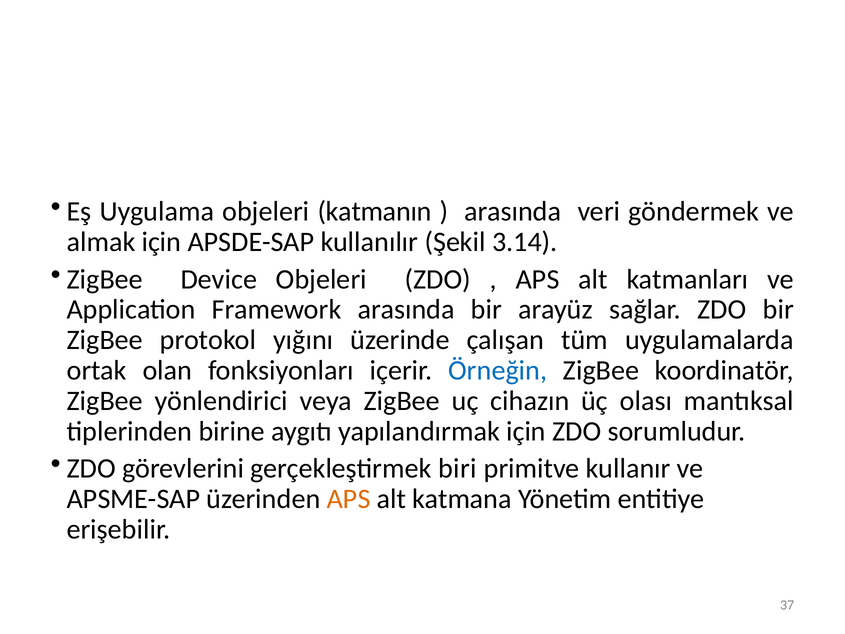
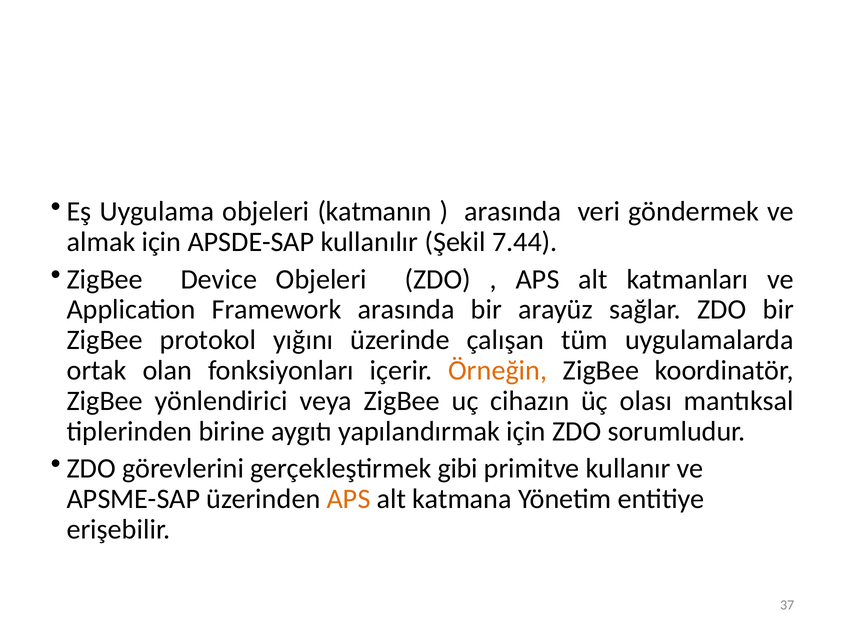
3.14: 3.14 -> 7.44
Örneğin colour: blue -> orange
biri: biri -> gibi
